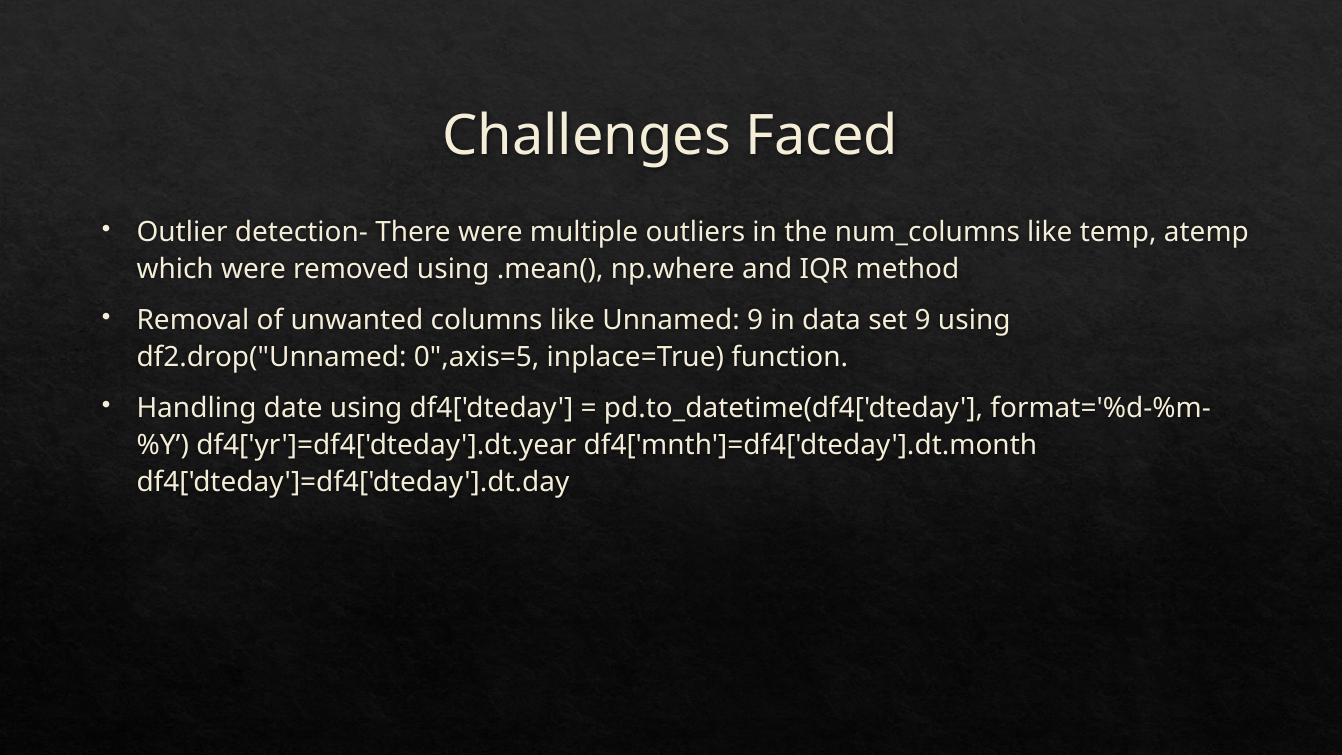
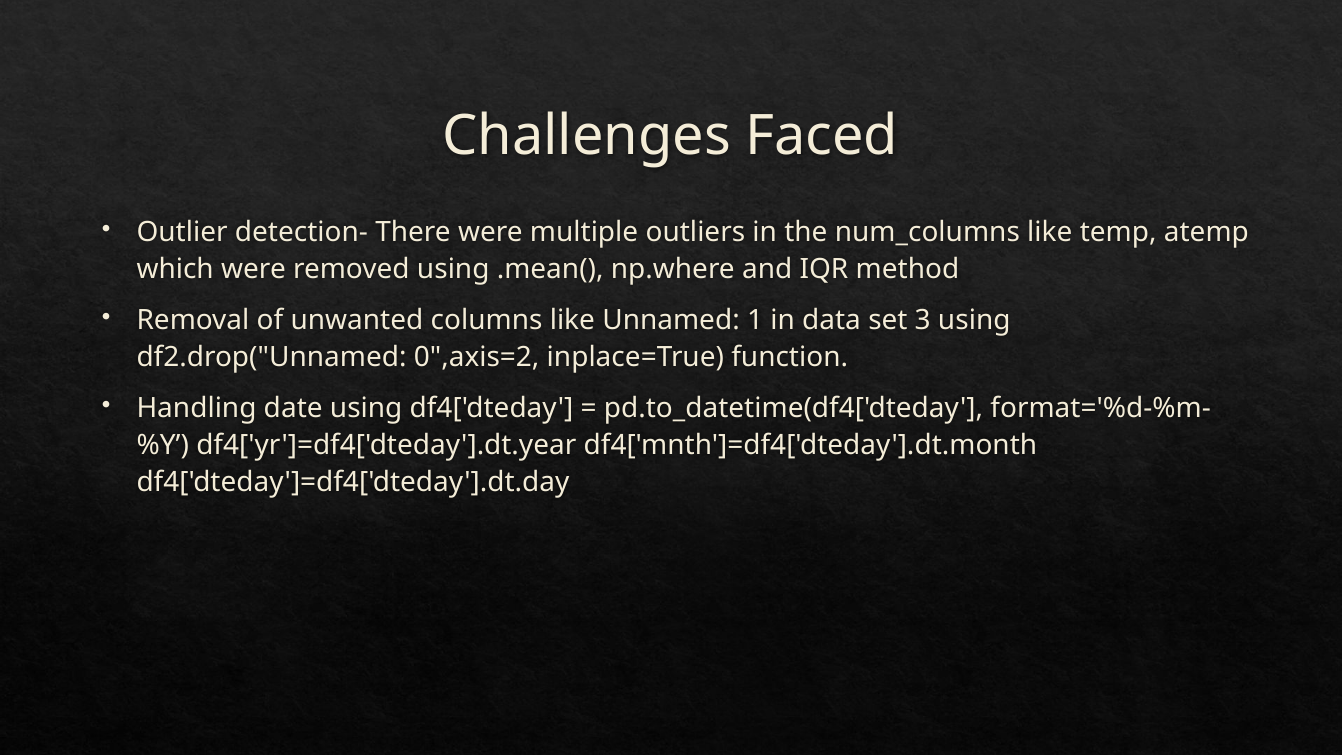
Unnamed 9: 9 -> 1
set 9: 9 -> 3
0",axis=5: 0",axis=5 -> 0",axis=2
